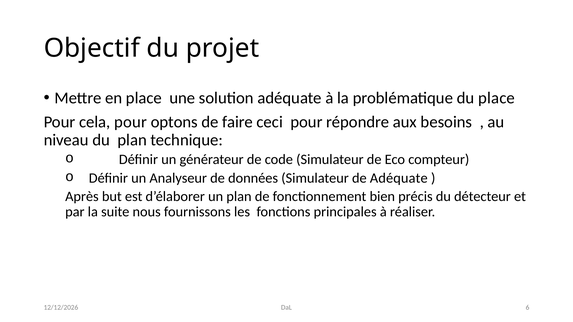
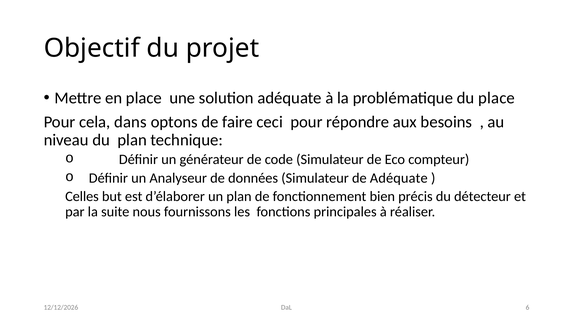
cela pour: pour -> dans
Après: Après -> Celles
